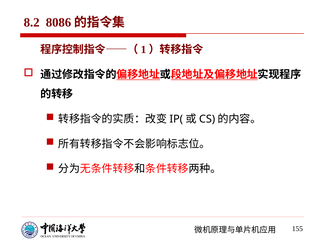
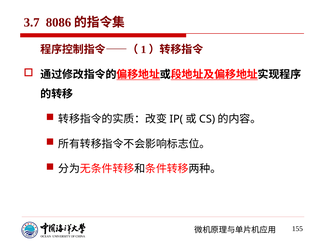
8.2: 8.2 -> 3.7
